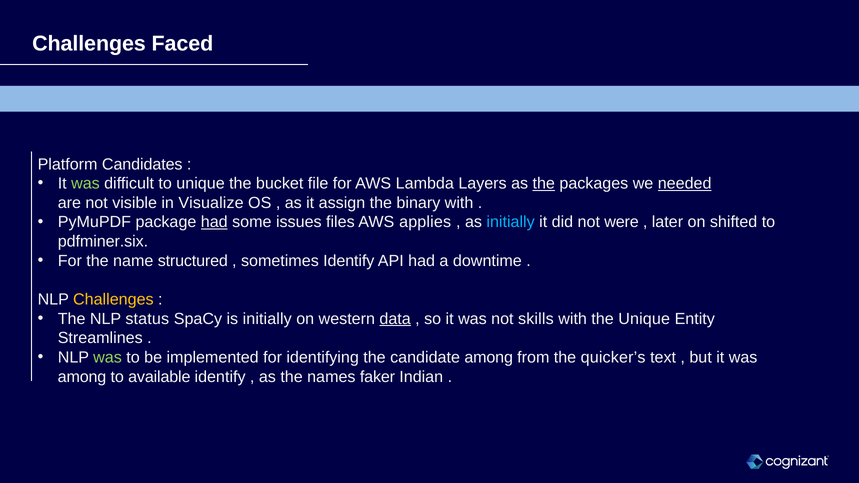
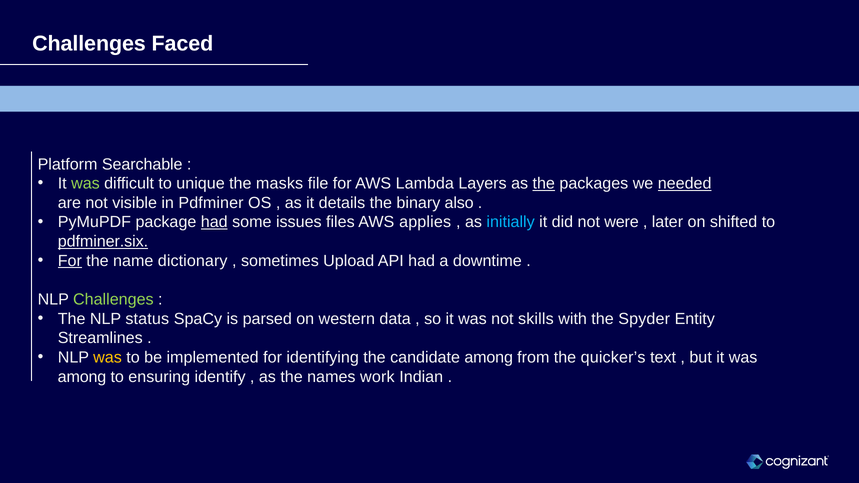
Candidates: Candidates -> Searchable
bucket: bucket -> masks
Visualize: Visualize -> Pdfminer
assign: assign -> details
binary with: with -> also
pdfminer.six underline: none -> present
For at (70, 261) underline: none -> present
structured: structured -> dictionary
sometimes Identify: Identify -> Upload
Challenges at (113, 300) colour: yellow -> light green
is initially: initially -> parsed
data underline: present -> none
the Unique: Unique -> Spyder
was at (108, 358) colour: light green -> yellow
available: available -> ensuring
faker: faker -> work
